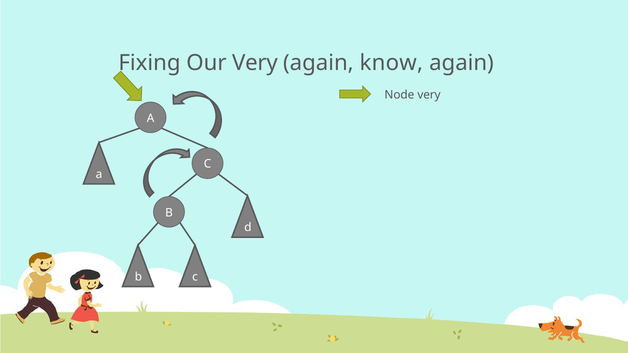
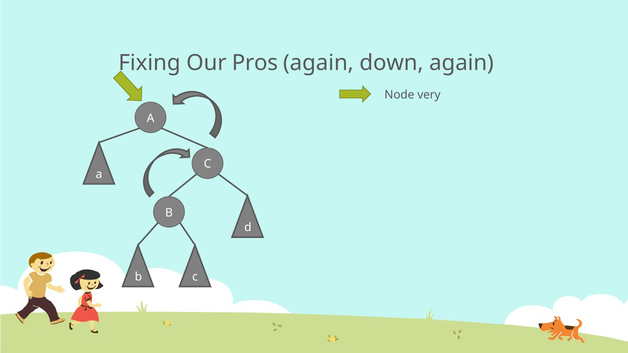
Our Very: Very -> Pros
know: know -> down
